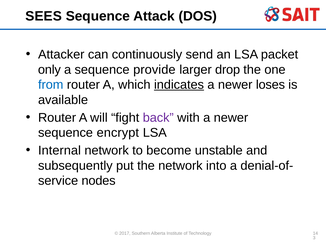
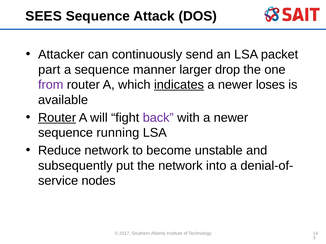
only: only -> part
provide: provide -> manner
from colour: blue -> purple
Router at (57, 118) underline: none -> present
encrypt: encrypt -> running
Internal: Internal -> Reduce
